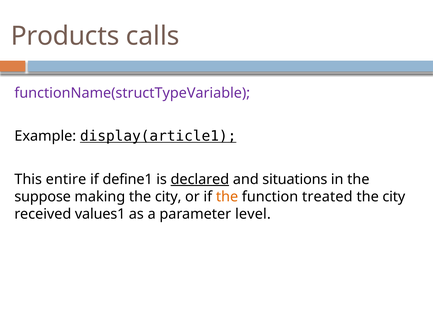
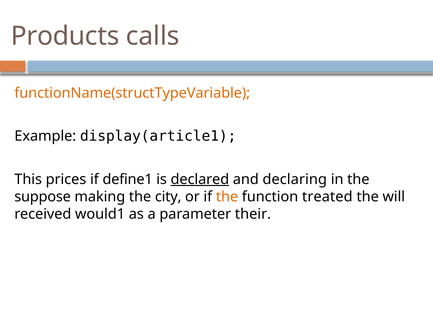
functionName(structTypeVariable colour: purple -> orange
display(article1 underline: present -> none
entire: entire -> prices
situations: situations -> declaring
city at (394, 196): city -> will
values1: values1 -> would1
level: level -> their
